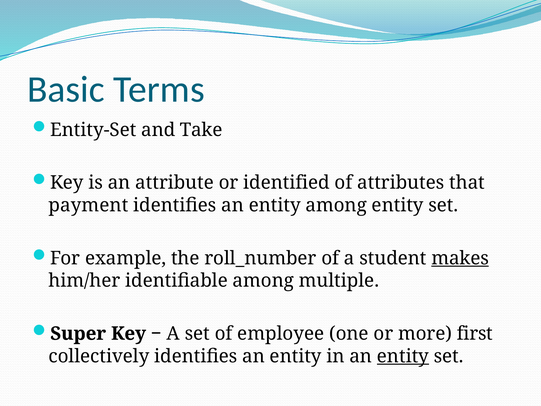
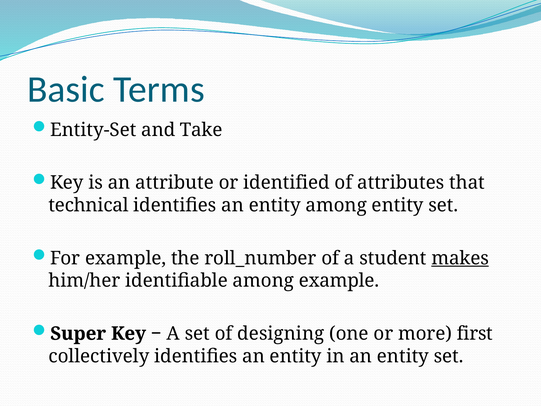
payment: payment -> technical
among multiple: multiple -> example
employee: employee -> designing
entity at (403, 356) underline: present -> none
